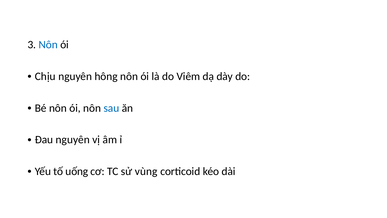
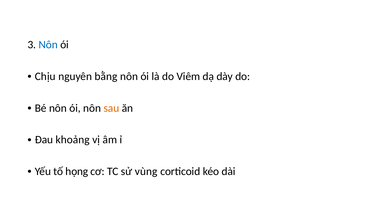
hông: hông -> bằng
sau colour: blue -> orange
Đau nguyên: nguyên -> khoảng
uống: uống -> họng
